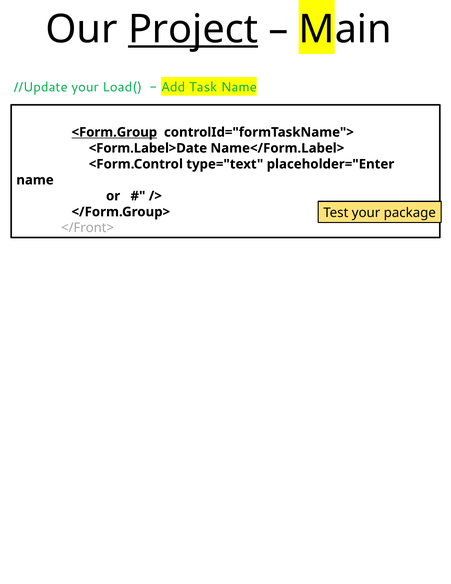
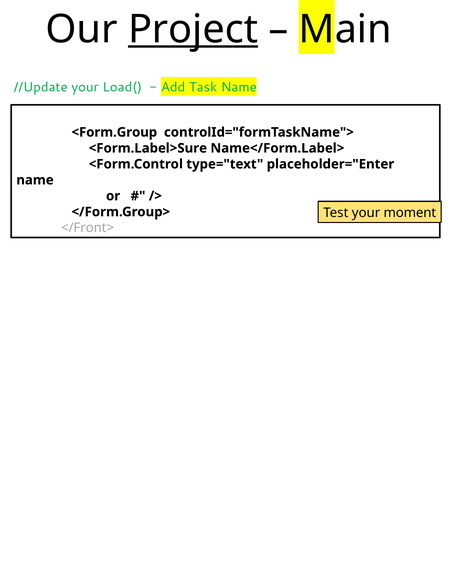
<Form.Group underline: present -> none
<Form.Label>Date: <Form.Label>Date -> <Form.Label>Sure
package: package -> moment
